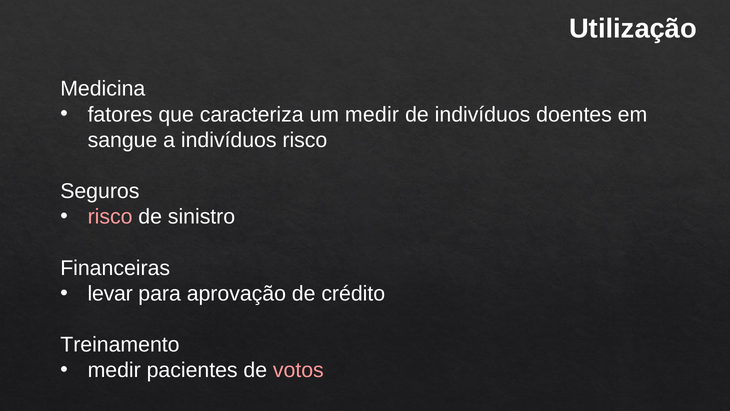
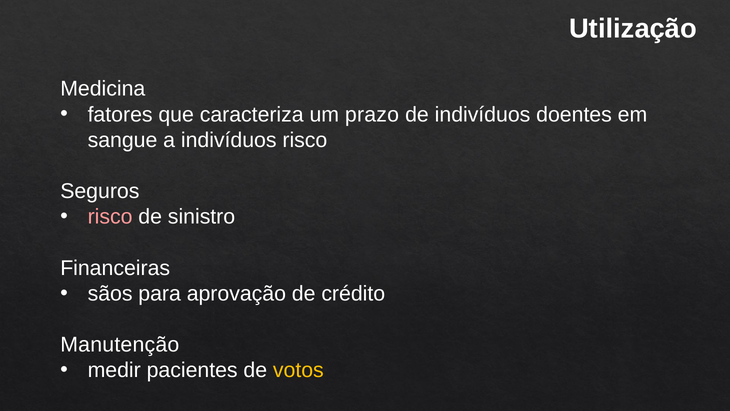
um medir: medir -> prazo
levar: levar -> sãos
Treinamento: Treinamento -> Manutenção
votos colour: pink -> yellow
